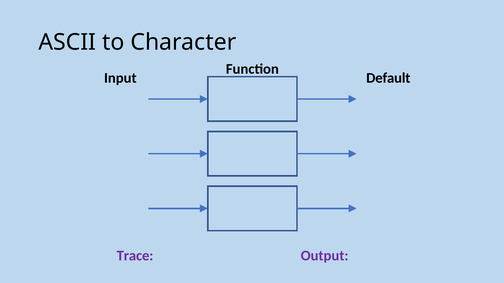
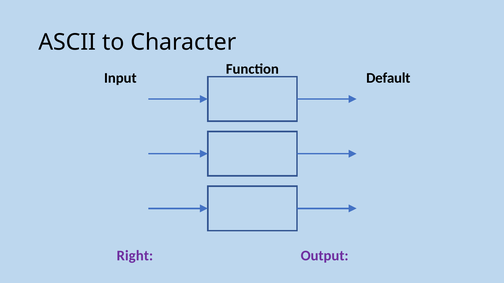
Trace: Trace -> Right
